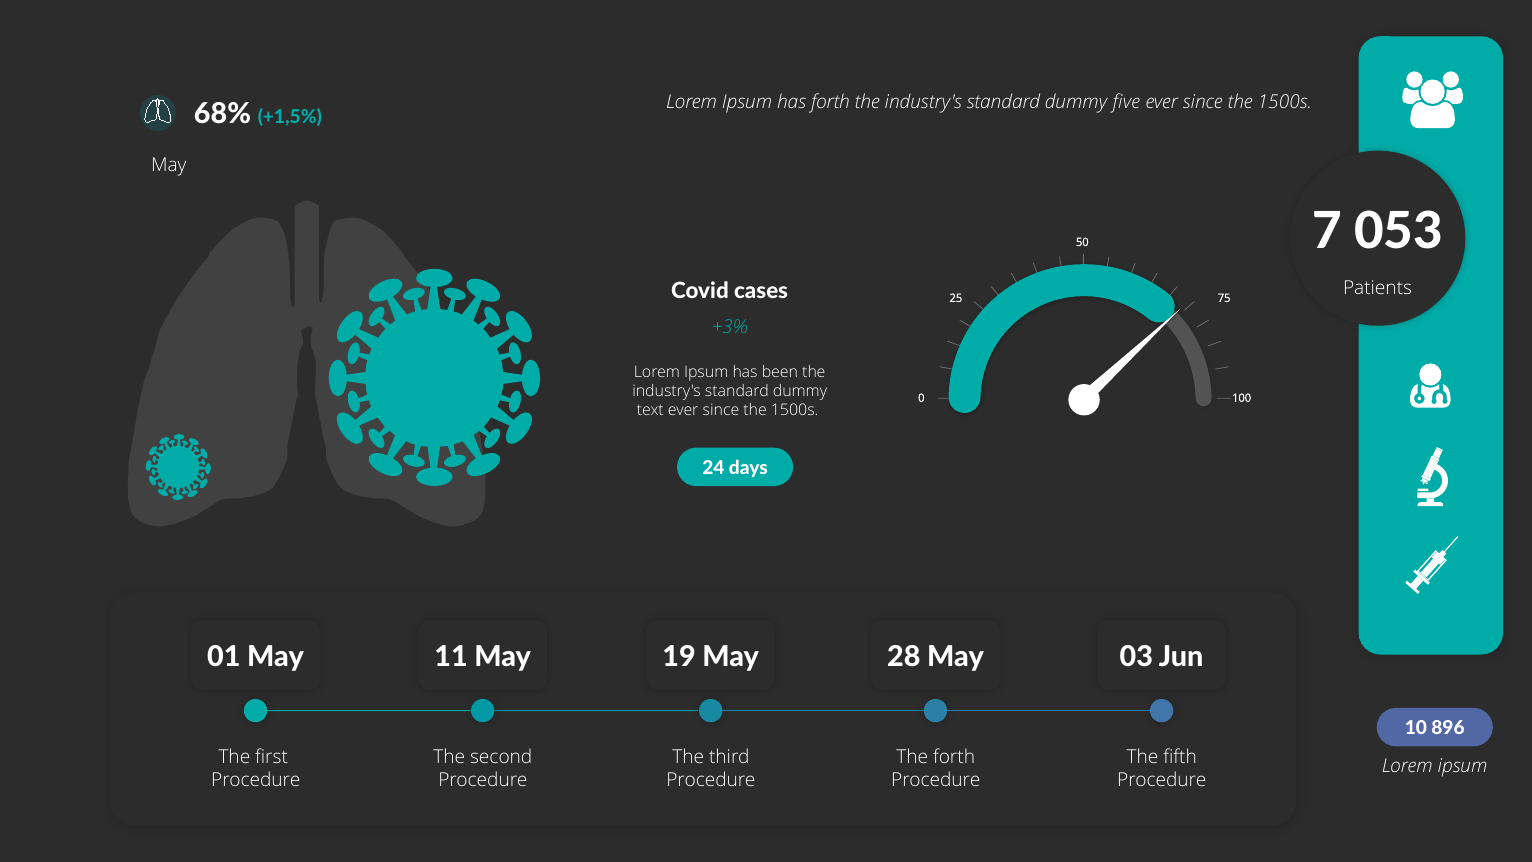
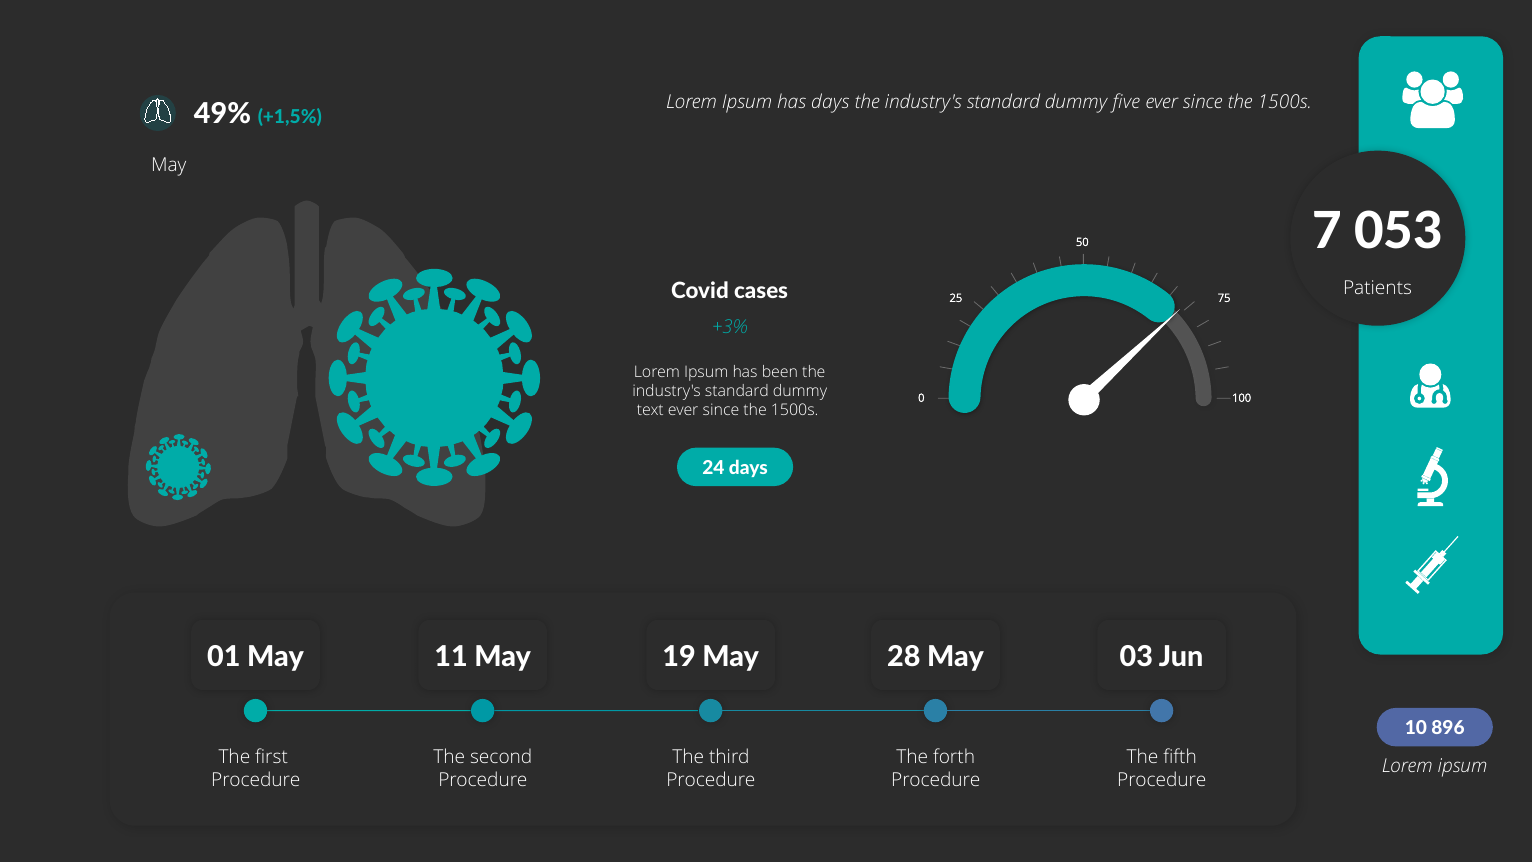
has forth: forth -> days
68%: 68% -> 49%
